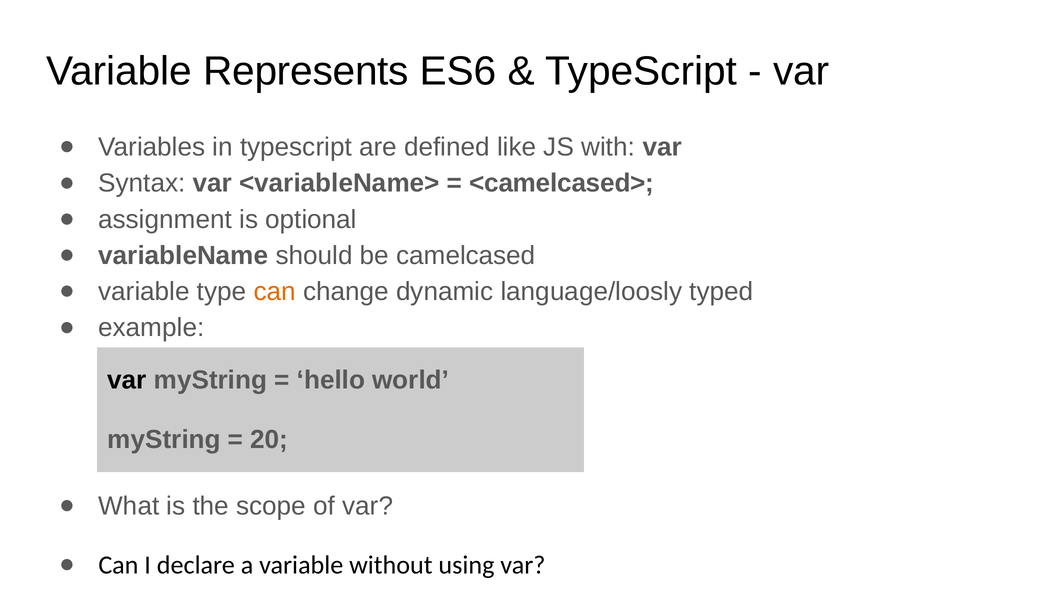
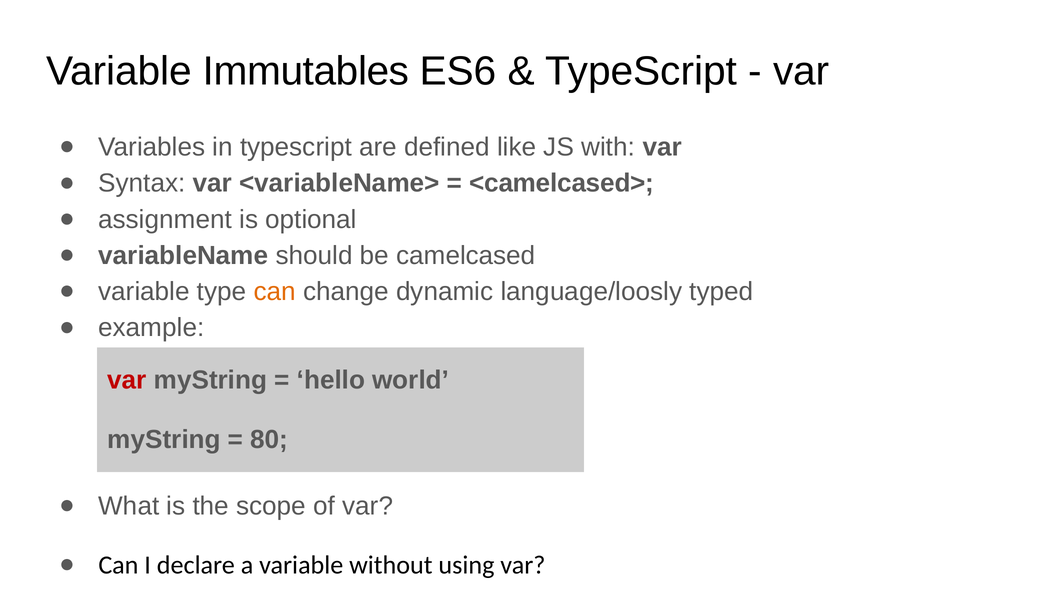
Represents: Represents -> Immutables
var at (127, 380) colour: black -> red
20: 20 -> 80
